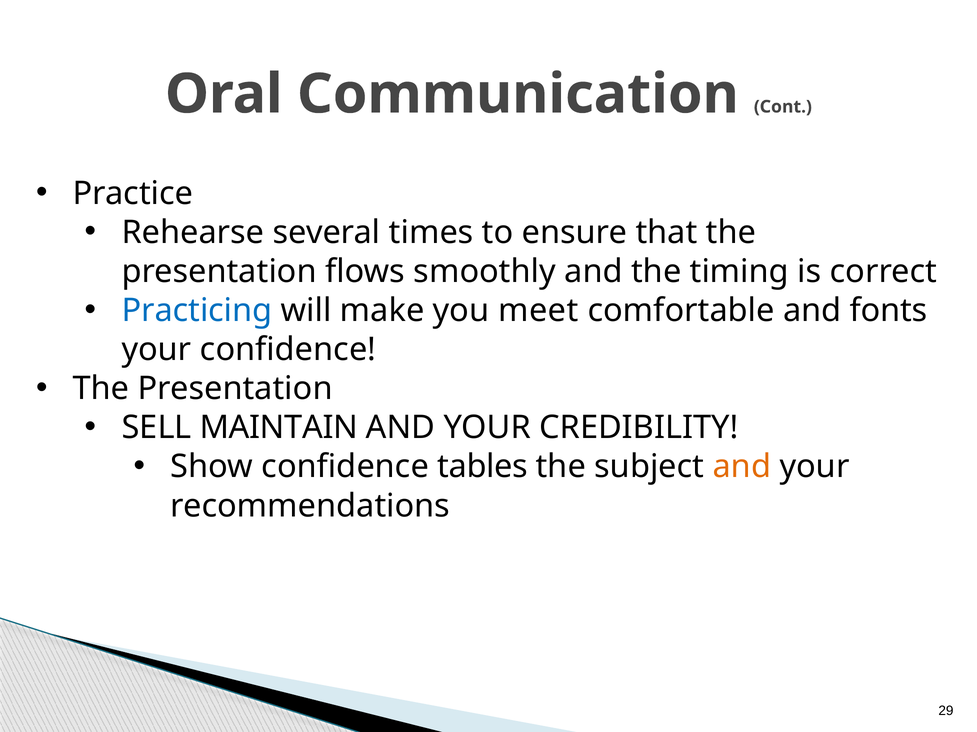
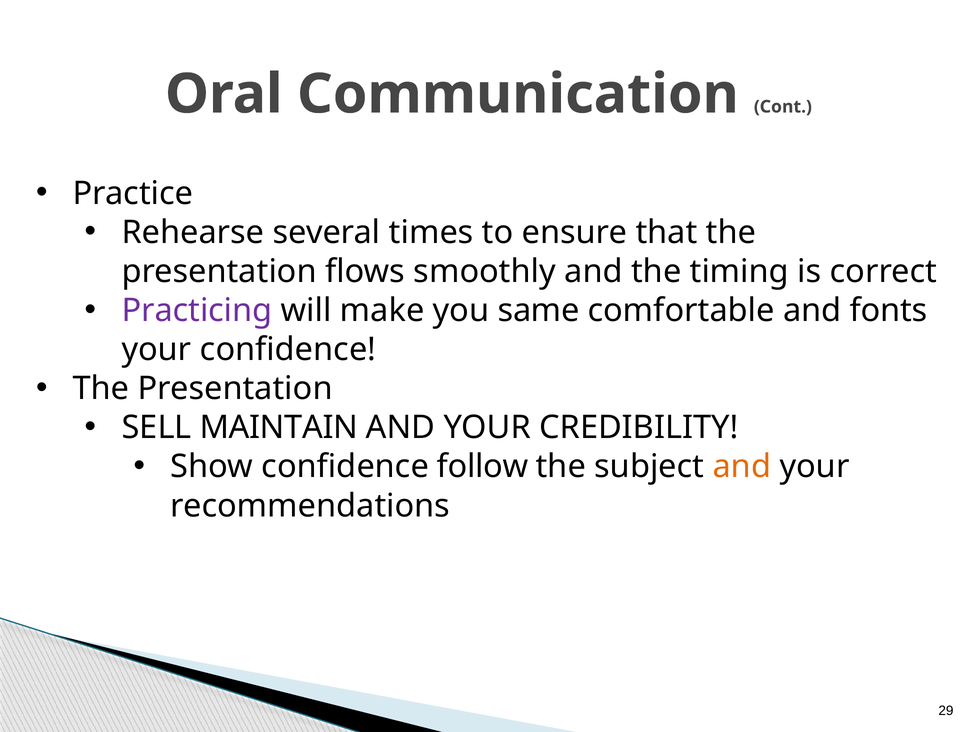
Practicing colour: blue -> purple
meet: meet -> same
tables: tables -> follow
